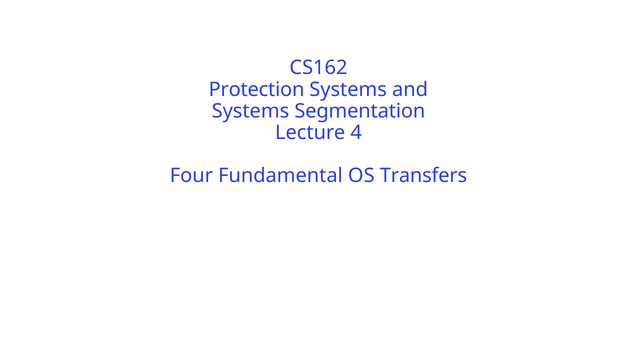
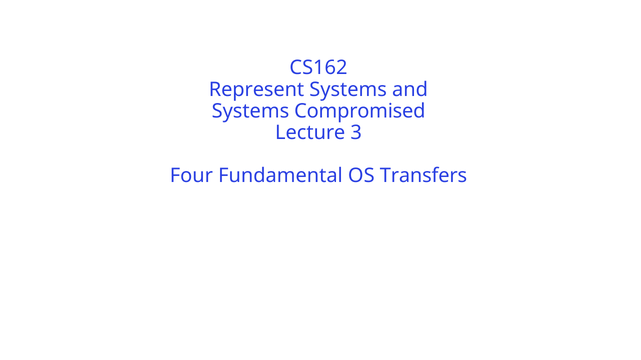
Protection: Protection -> Represent
Segmentation: Segmentation -> Compromised
4: 4 -> 3
